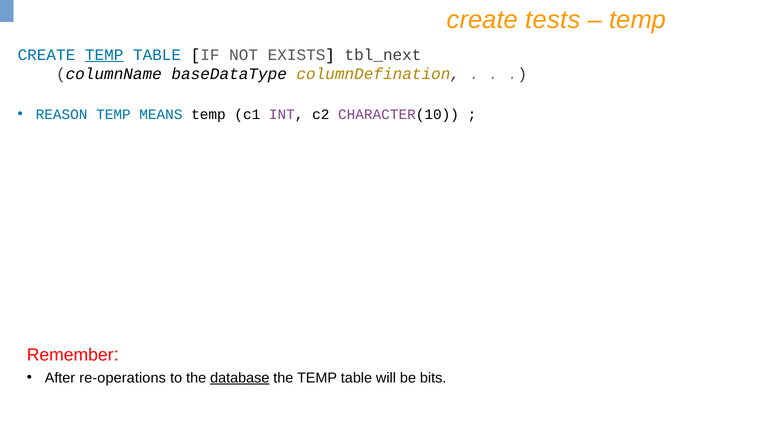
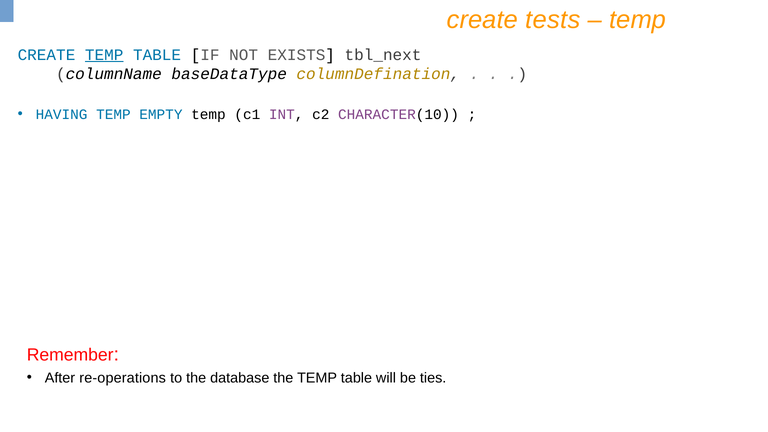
REASON: REASON -> HAVING
MEANS: MEANS -> EMPTY
database underline: present -> none
bits: bits -> ties
